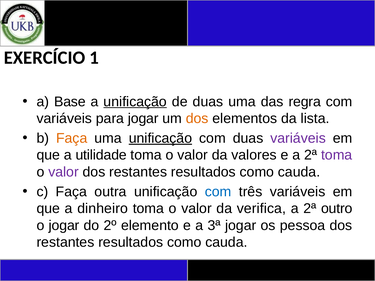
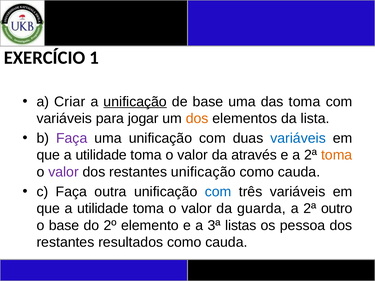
Base: Base -> Criar
de duas: duas -> base
das regra: regra -> toma
Faça at (72, 138) colour: orange -> purple
unificação at (160, 138) underline: present -> none
variáveis at (298, 138) colour: purple -> blue
valores: valores -> através
toma at (337, 155) colour: purple -> orange
resultados at (203, 172): resultados -> unificação
dinheiro at (103, 209): dinheiro -> utilidade
verifica: verifica -> guarda
o jogar: jogar -> base
3ª jogar: jogar -> listas
